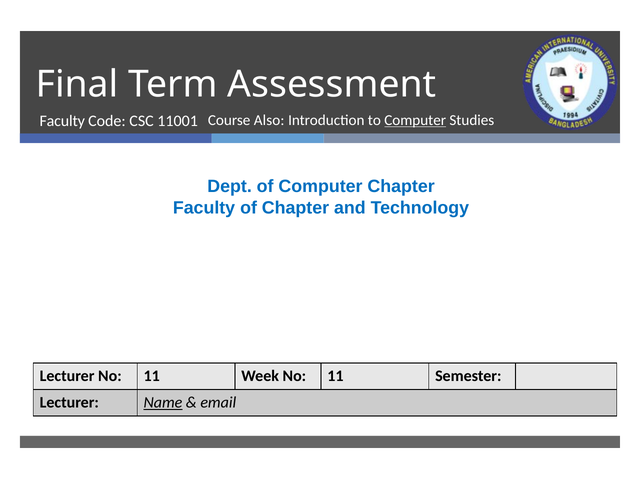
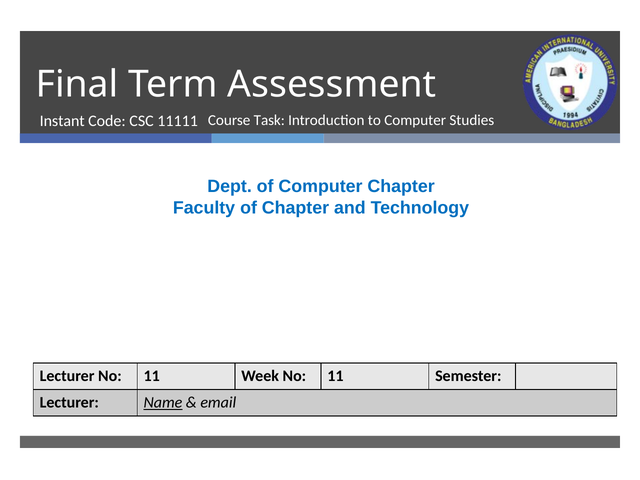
Also: Also -> Task
Computer at (415, 120) underline: present -> none
Faculty at (62, 121): Faculty -> Instant
11001: 11001 -> 11111
